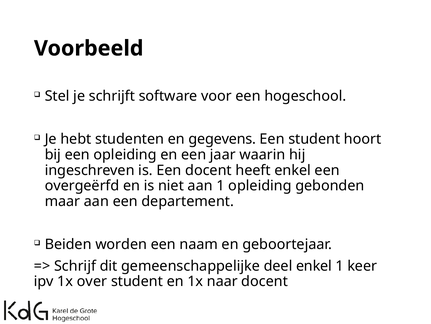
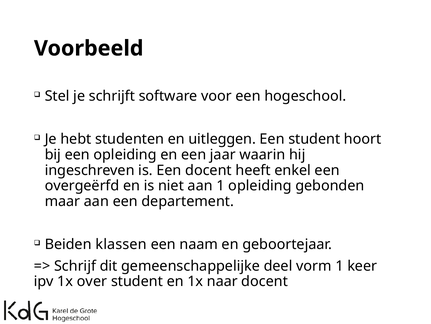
gegevens: gegevens -> uitleggen
worden: worden -> klassen
deel enkel: enkel -> vorm
